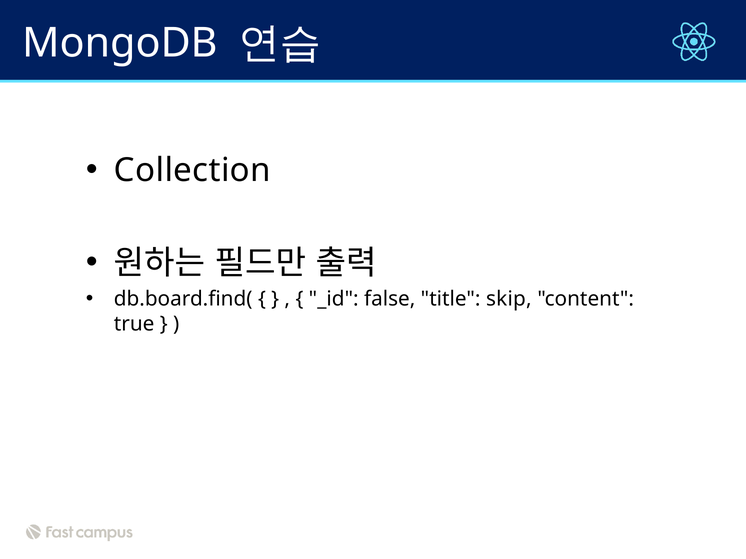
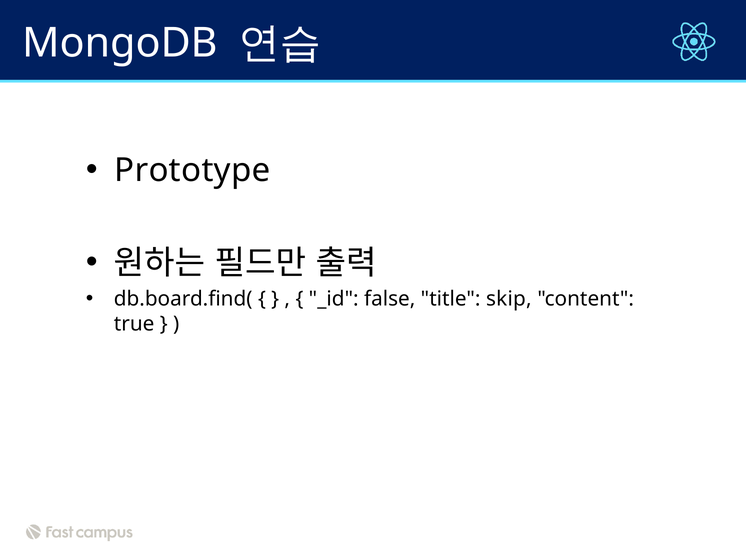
Collection: Collection -> Prototype
